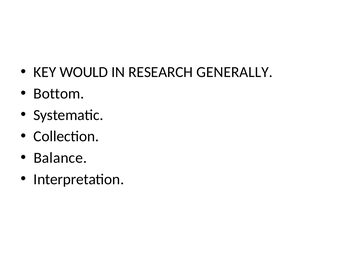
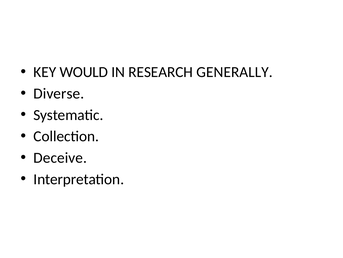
Bottom: Bottom -> Diverse
Balance: Balance -> Deceive
